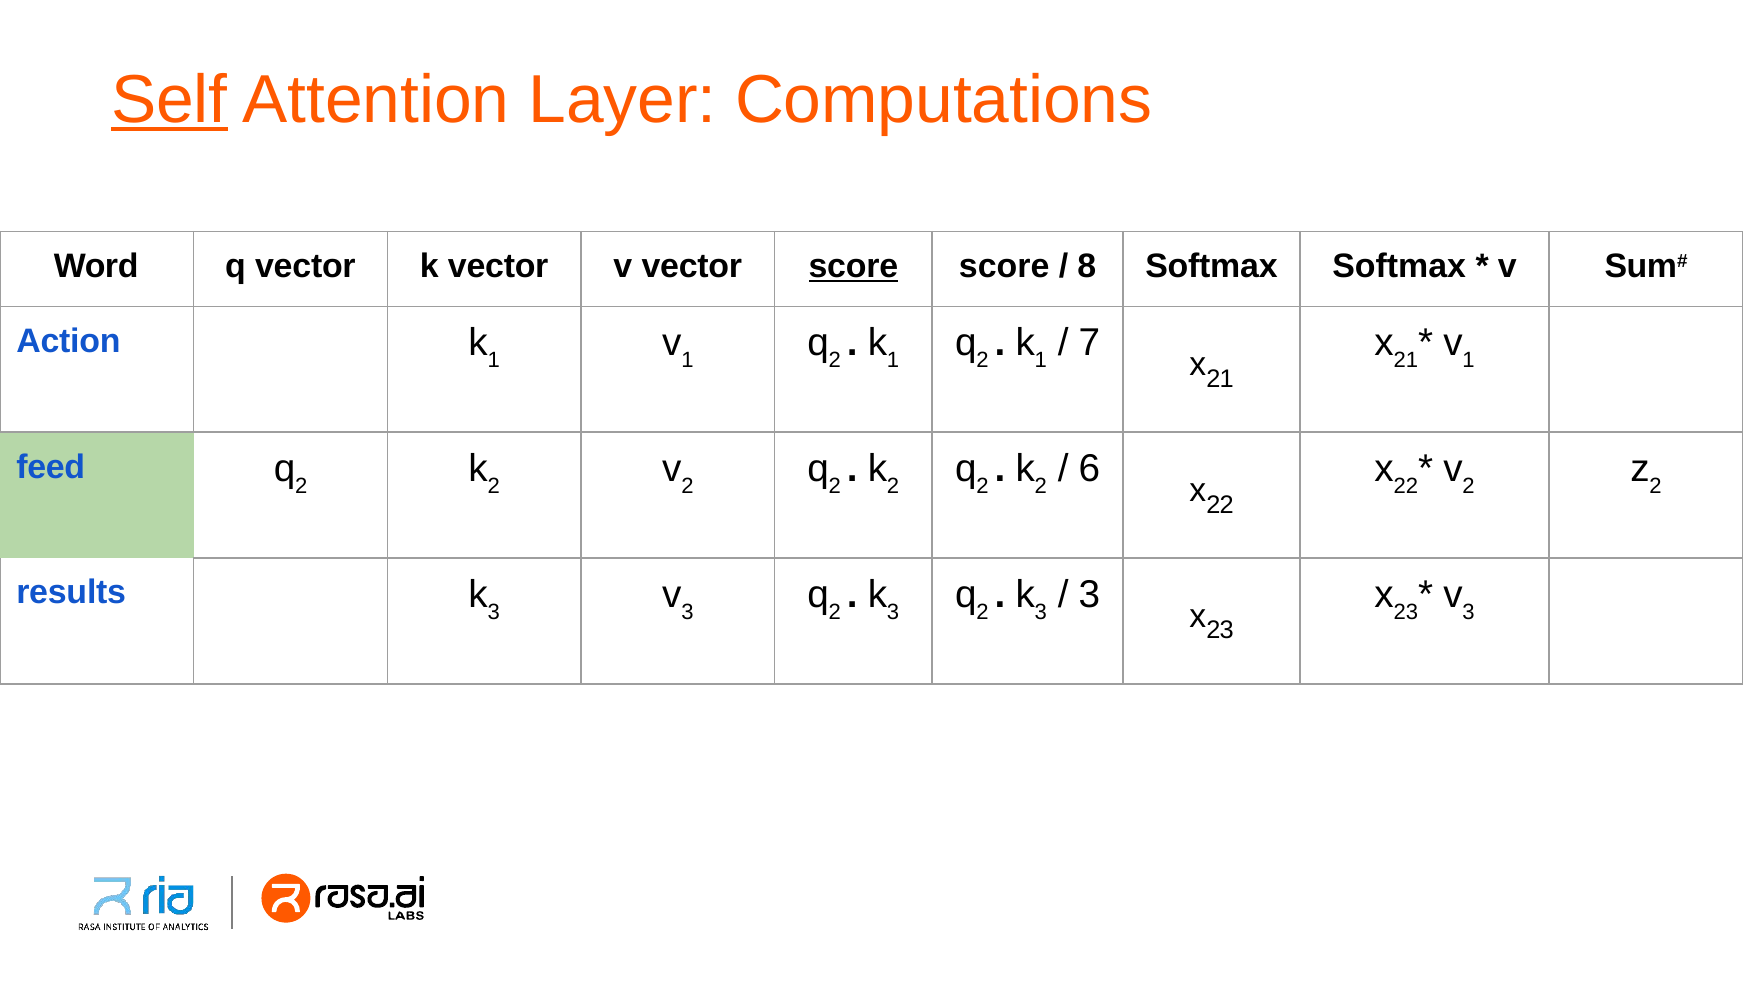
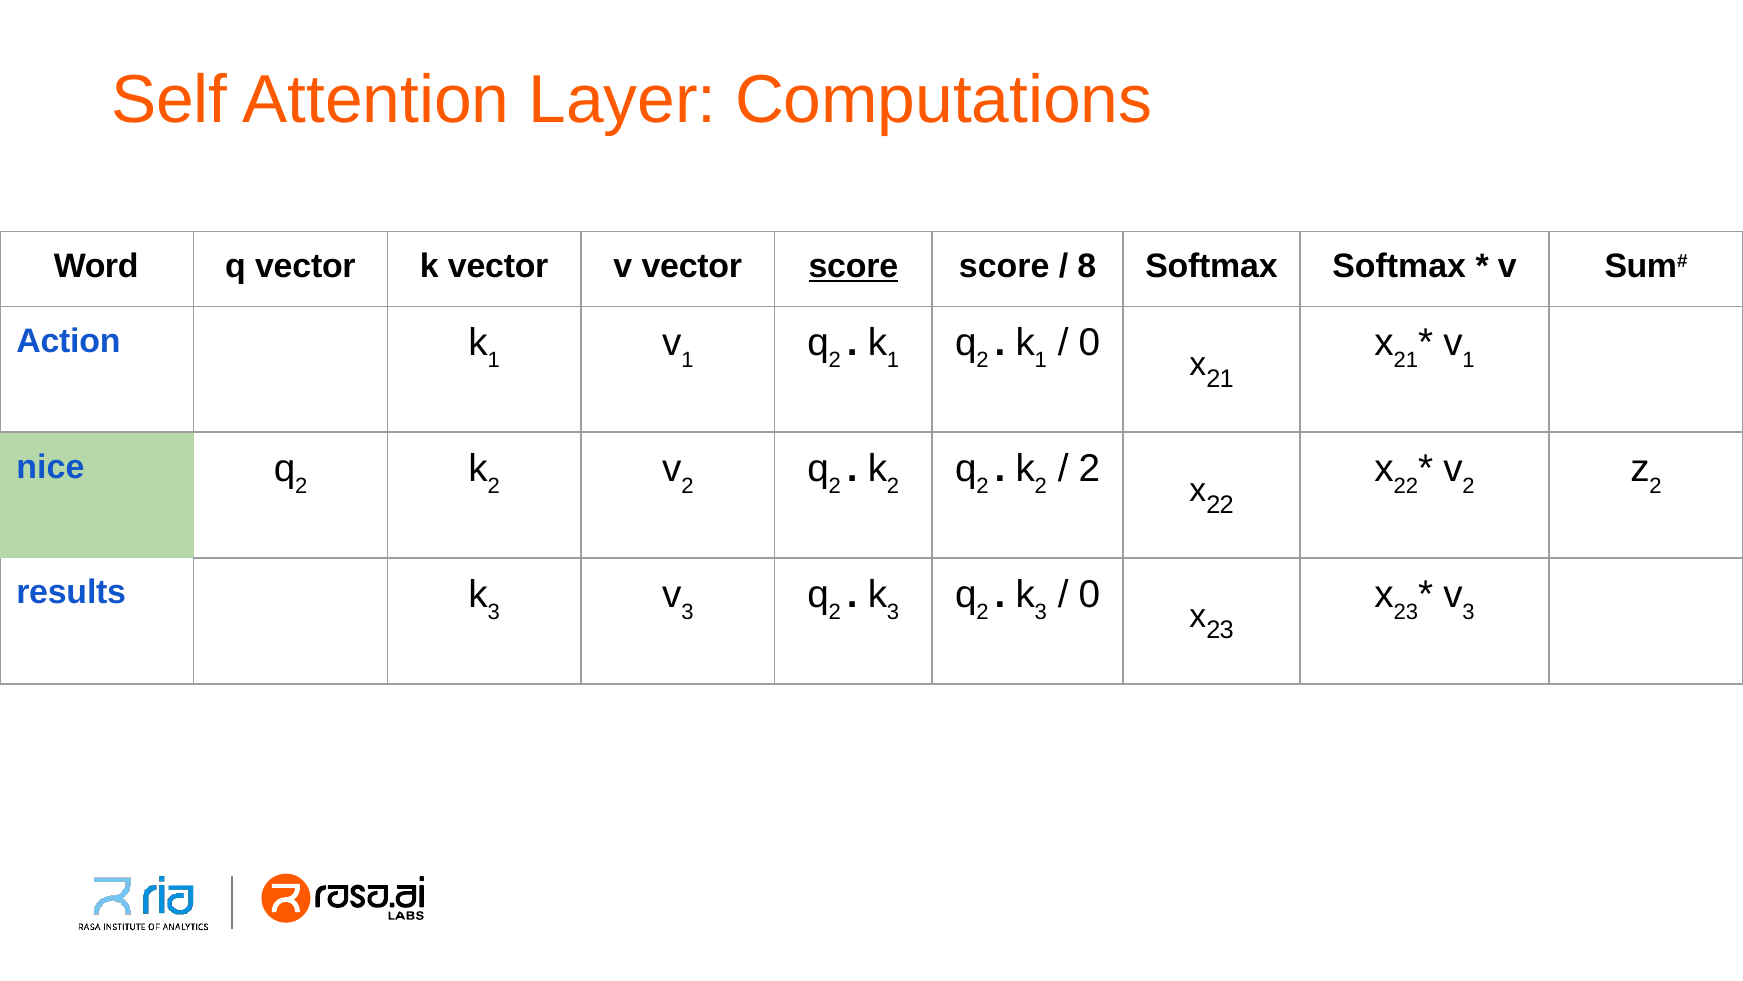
Self underline: present -> none
7 at (1089, 343): 7 -> 0
feed: feed -> nice
6 at (1089, 469): 6 -> 2
3 at (1089, 595): 3 -> 0
